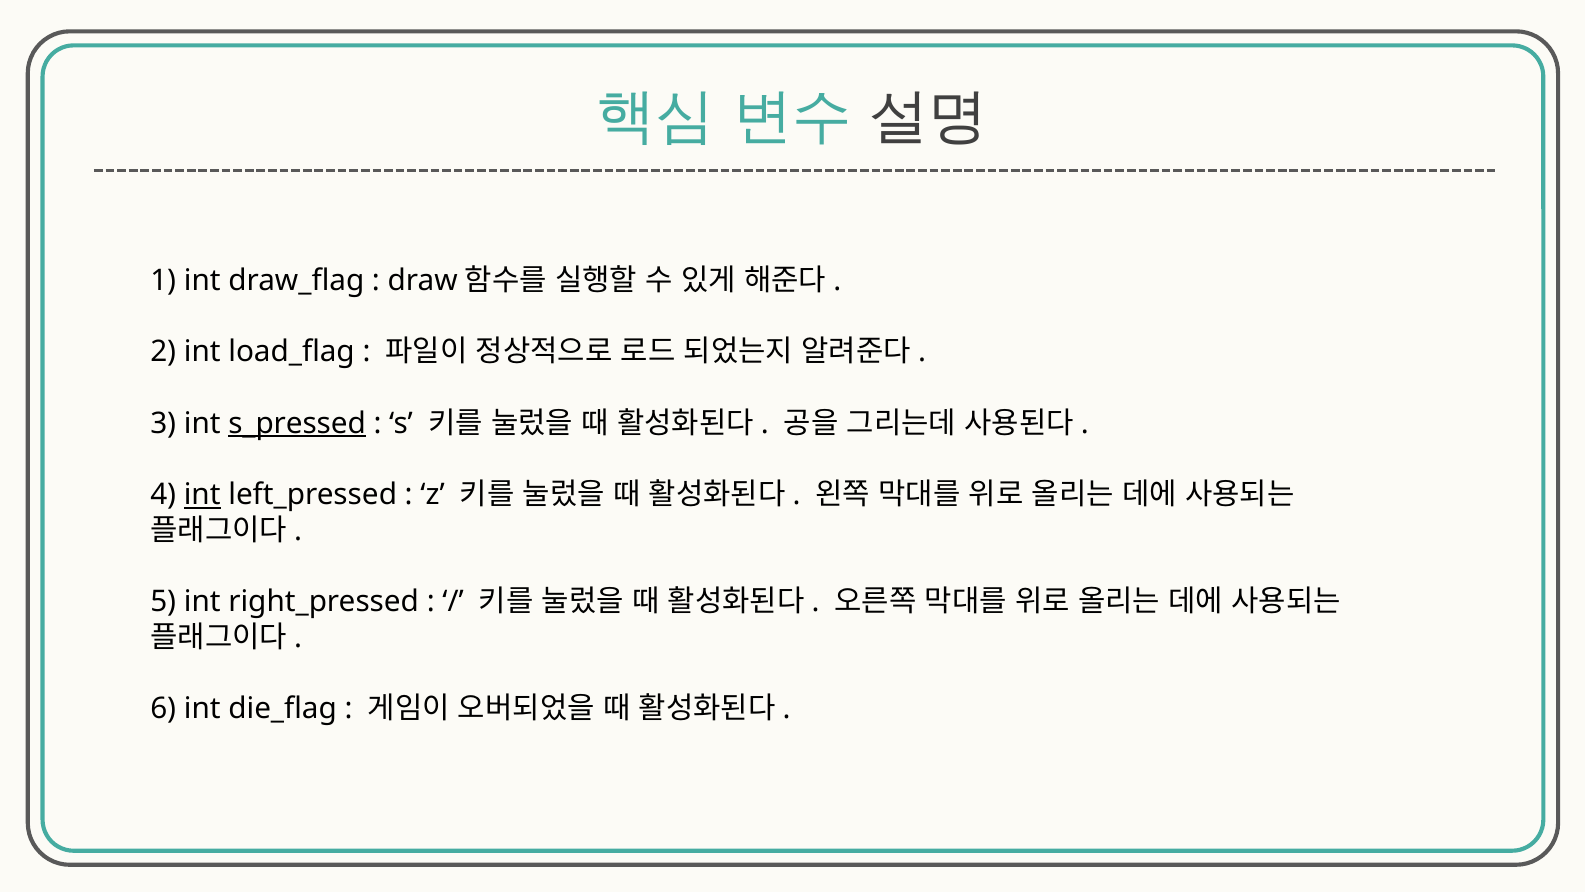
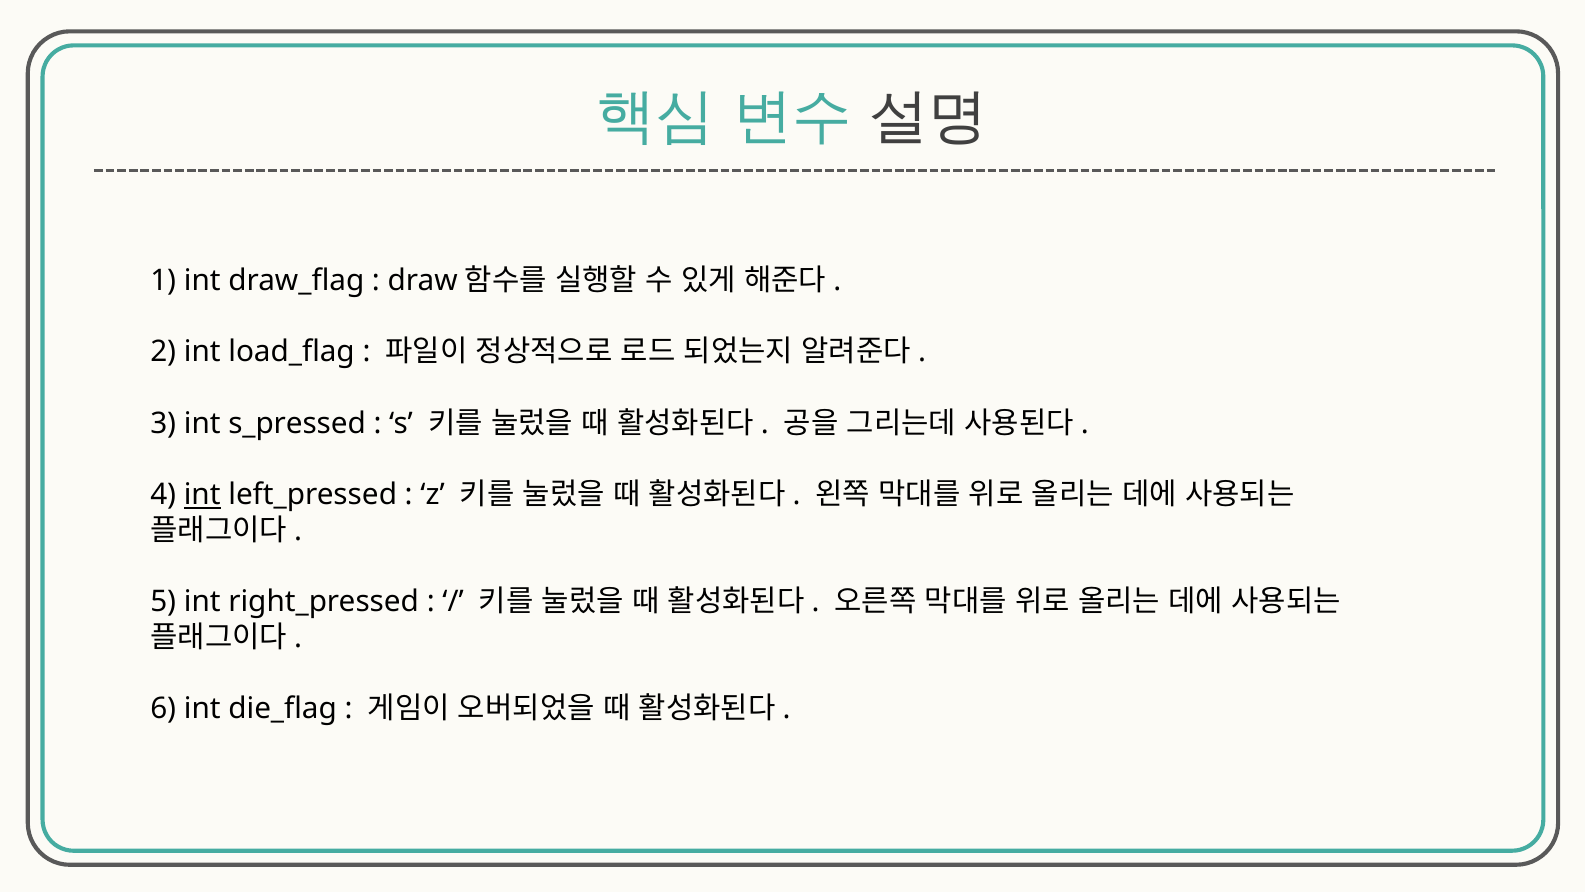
s_pressed underline: present -> none
